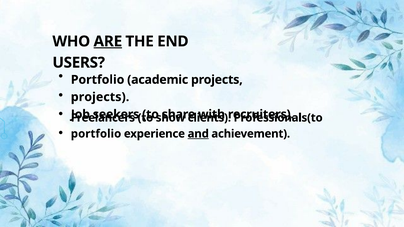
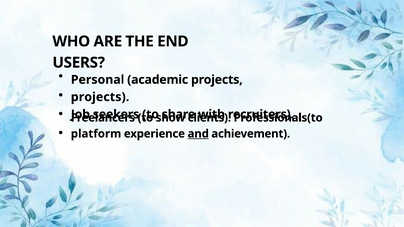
ARE underline: present -> none
Portfolio at (98, 80): Portfolio -> Personal
portfolio at (96, 134): portfolio -> platform
